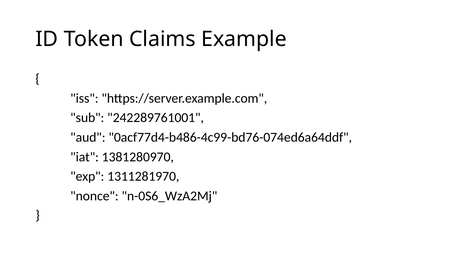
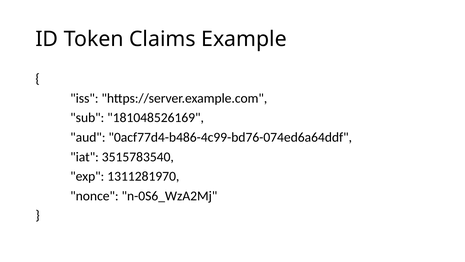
242289761001: 242289761001 -> 181048526169
1381280970: 1381280970 -> 3515783540
